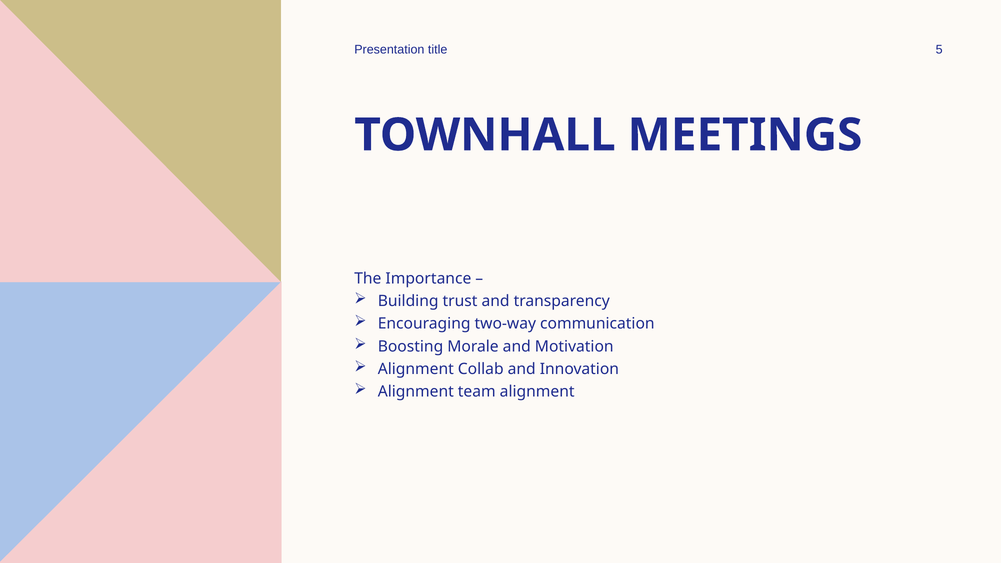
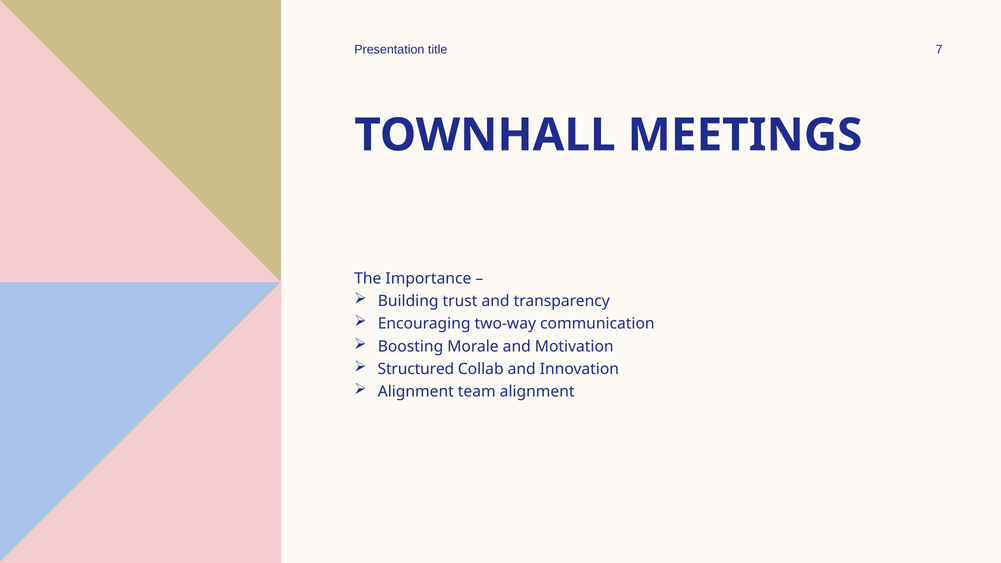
5: 5 -> 7
Alignment at (416, 369): Alignment -> Structured
